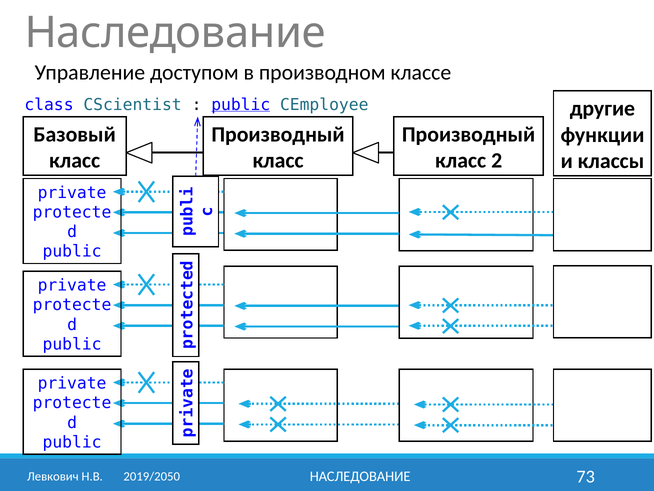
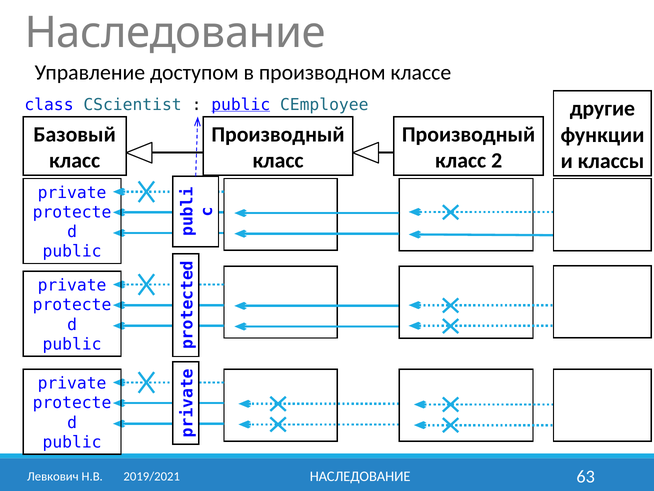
73: 73 -> 63
2019/2050: 2019/2050 -> 2019/2021
